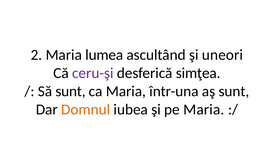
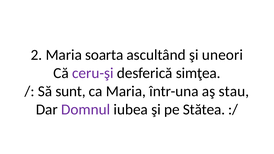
lumea: lumea -> soarta
aş sunt: sunt -> stau
Domnul colour: orange -> purple
pe Maria: Maria -> Stătea
